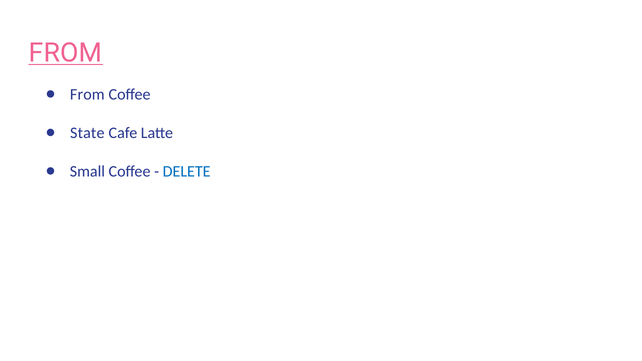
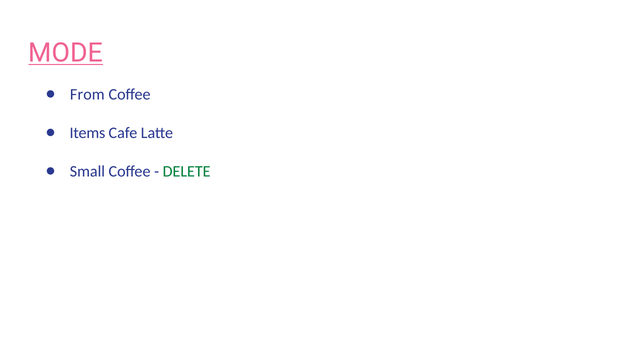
FROM at (65, 53): FROM -> MODE
State: State -> Items
DELETE colour: blue -> green
